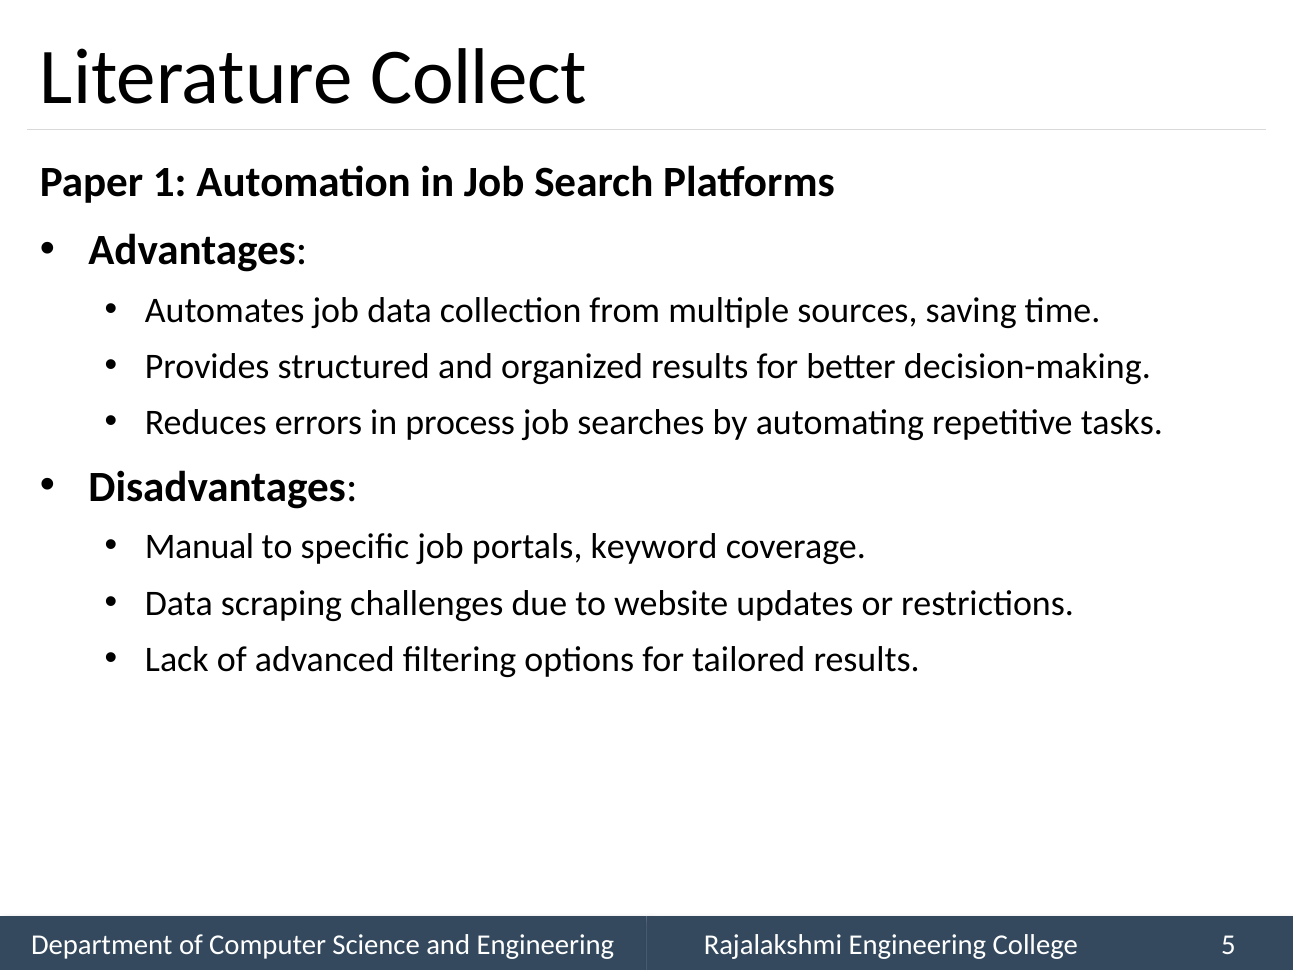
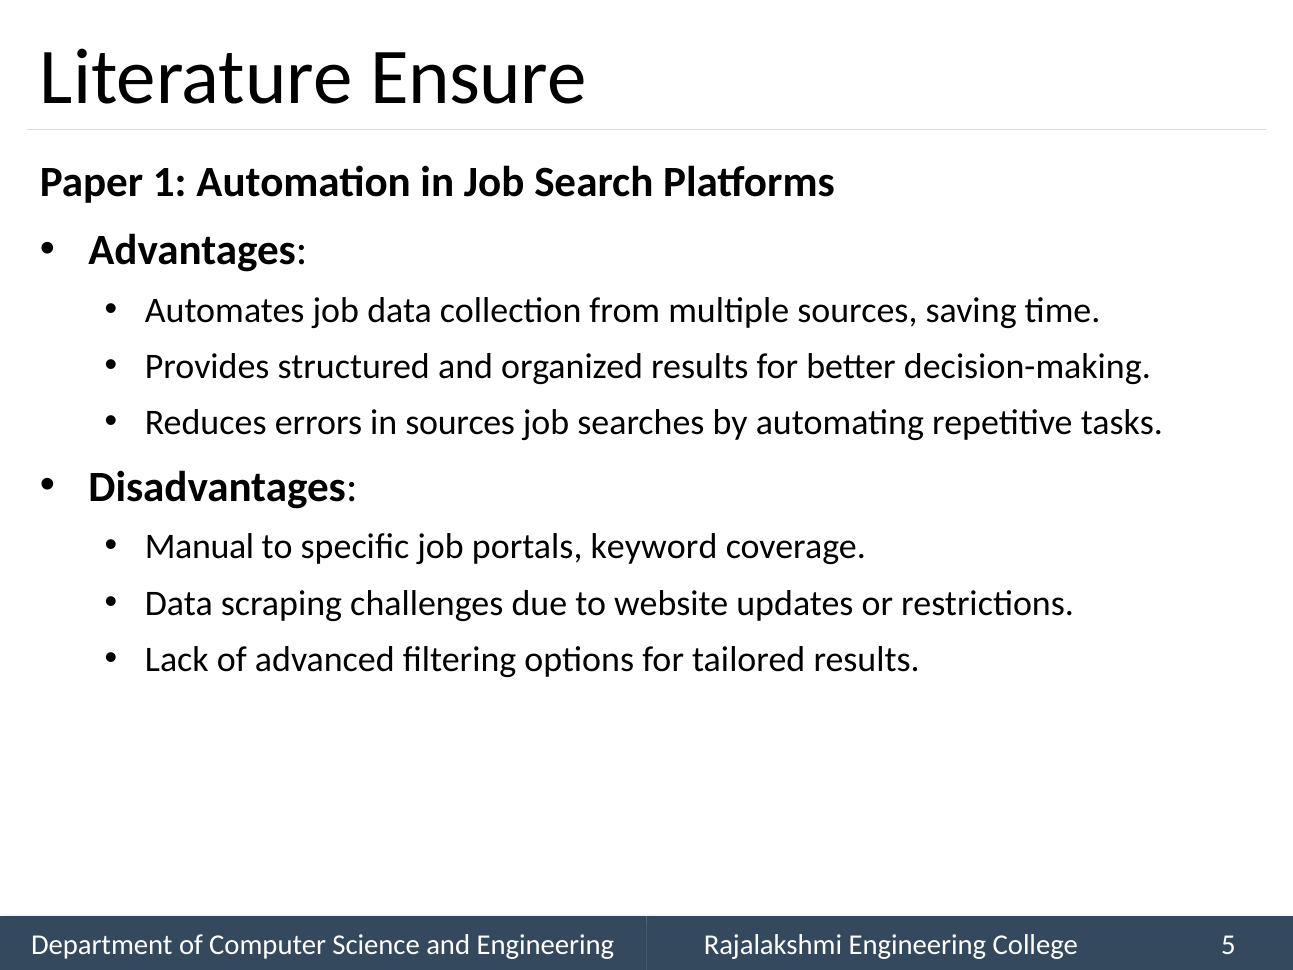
Collect: Collect -> Ensure
in process: process -> sources
